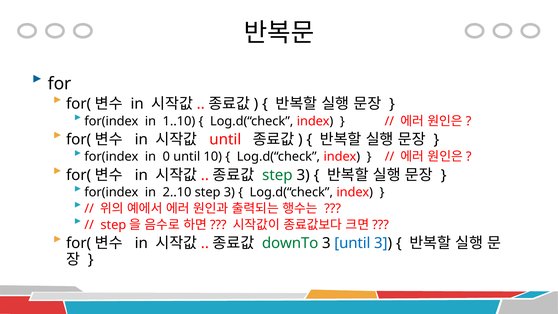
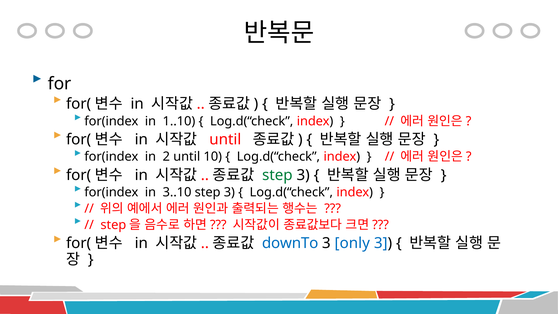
0: 0 -> 2
2..10: 2..10 -> 3..10
downTo colour: green -> blue
3 until: until -> only
